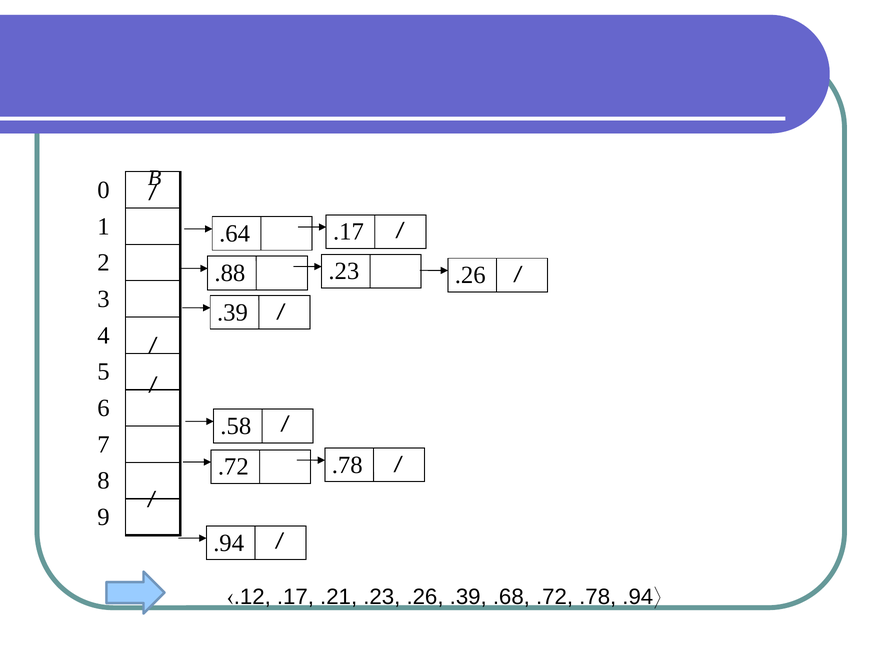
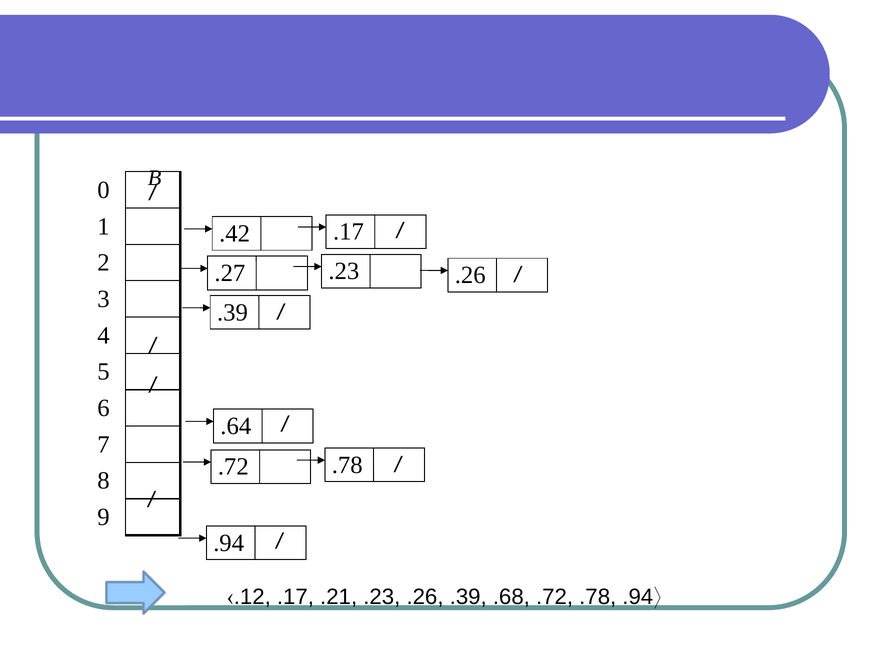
.64: .64 -> .42
.88: .88 -> .27
.58: .58 -> .64
